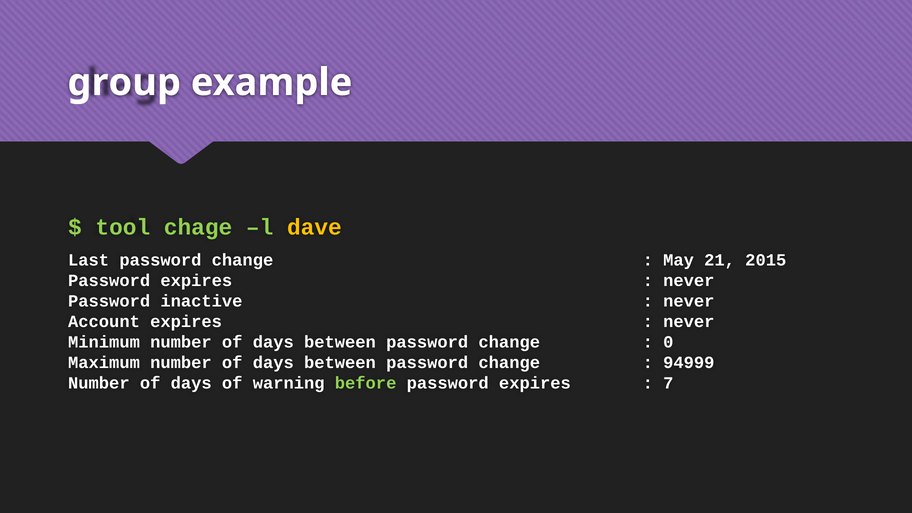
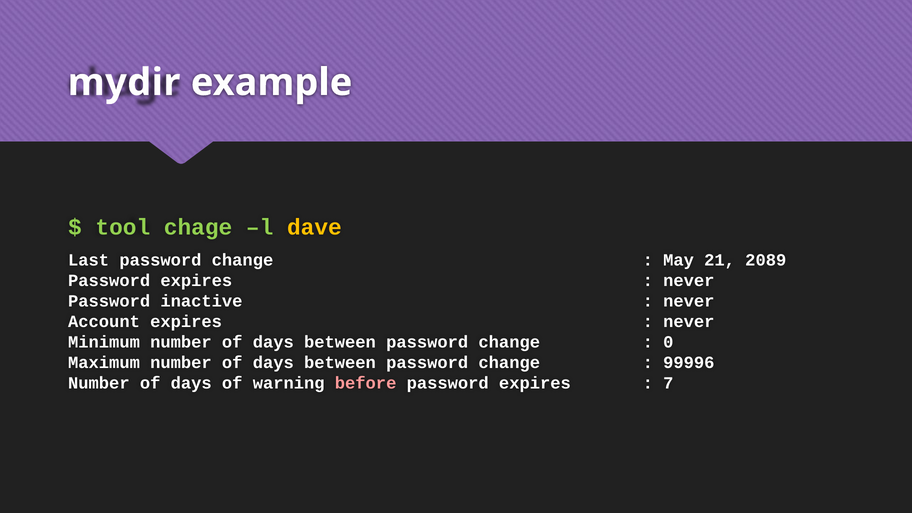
group: group -> mydir
2015: 2015 -> 2089
94999: 94999 -> 99996
before colour: light green -> pink
